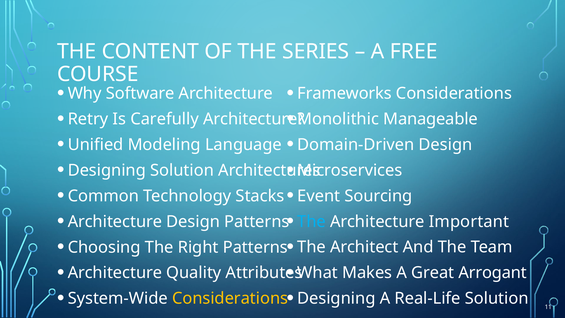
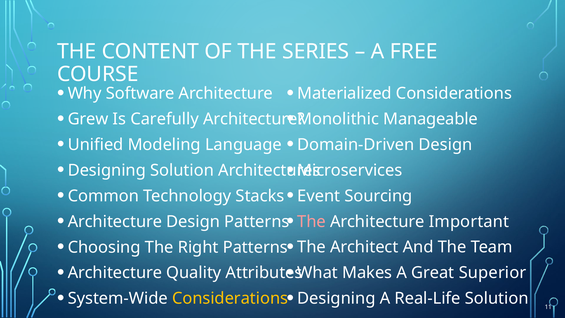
Frameworks: Frameworks -> Materialized
Retry: Retry -> Grew
The at (312, 221) colour: light blue -> pink
Arrogant: Arrogant -> Superior
